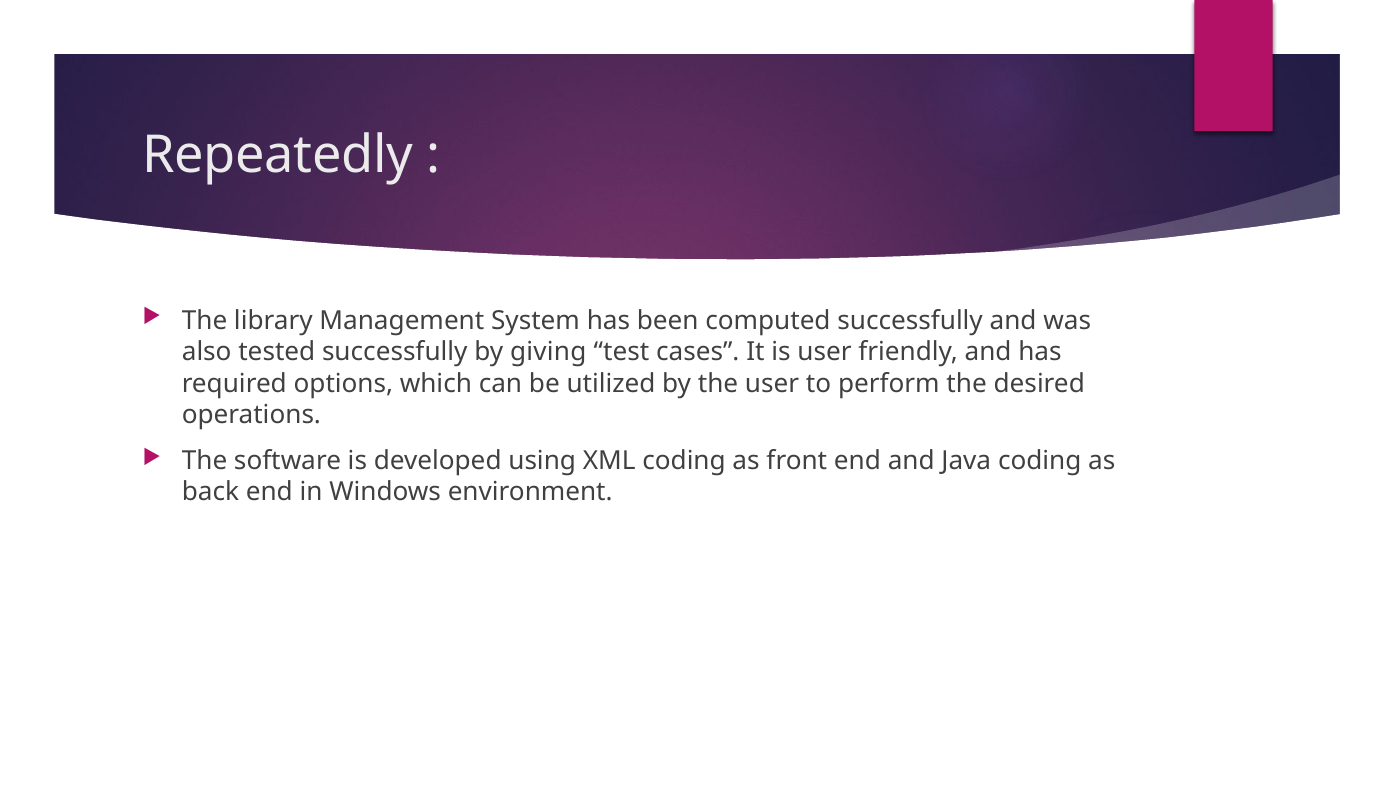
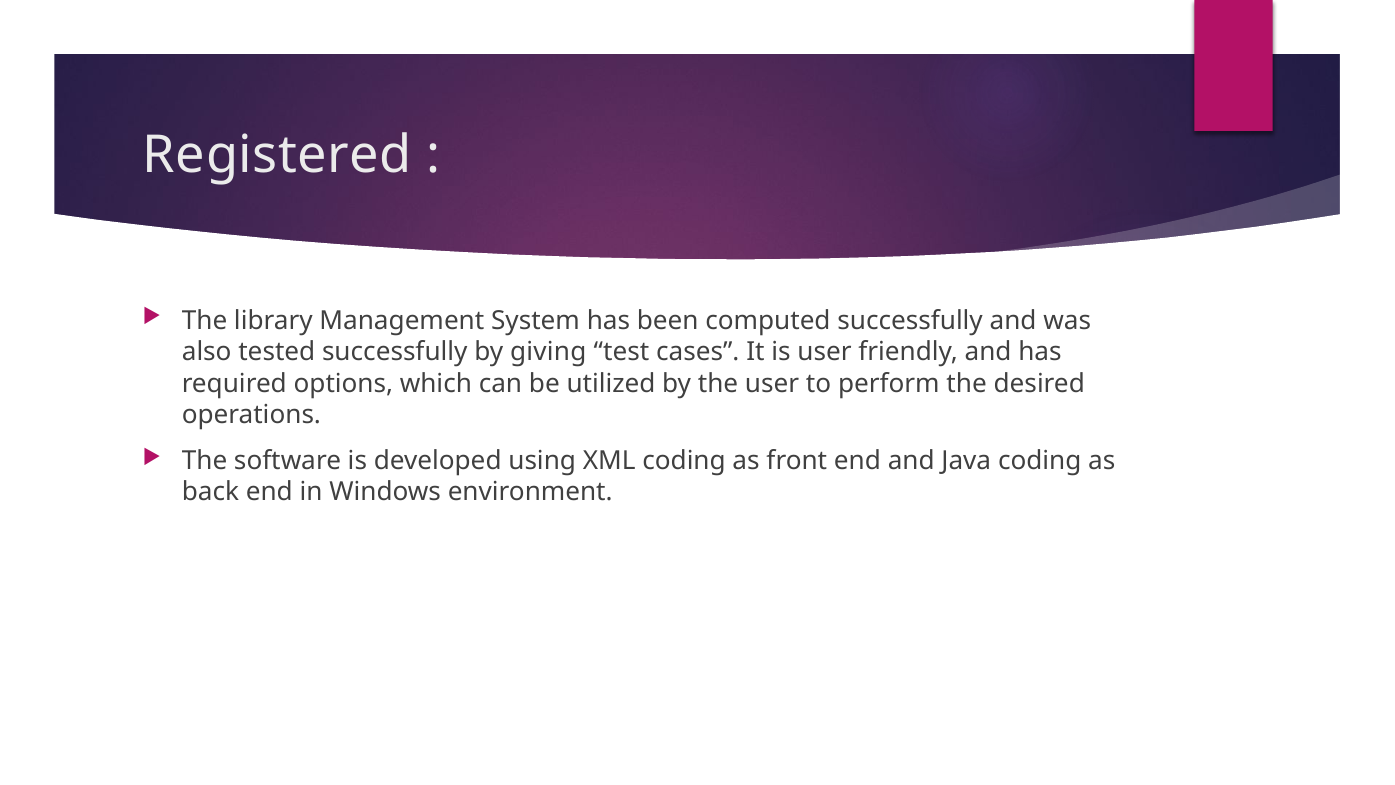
Repeatedly: Repeatedly -> Registered
